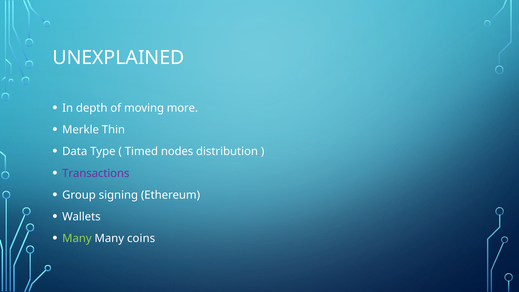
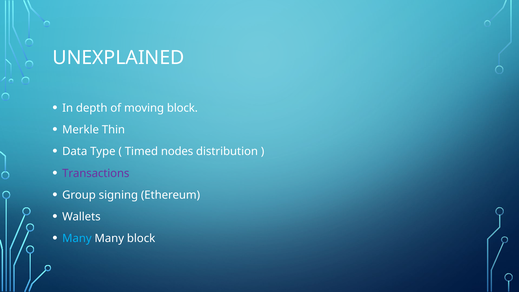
moving more: more -> block
Many at (77, 239) colour: light green -> light blue
Many coins: coins -> block
